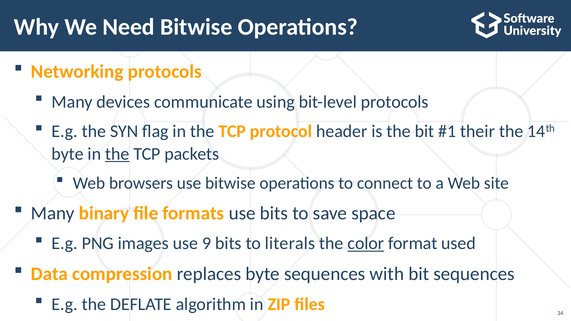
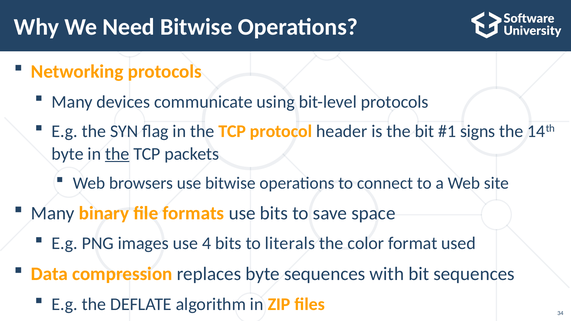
their: their -> signs
9: 9 -> 4
color underline: present -> none
